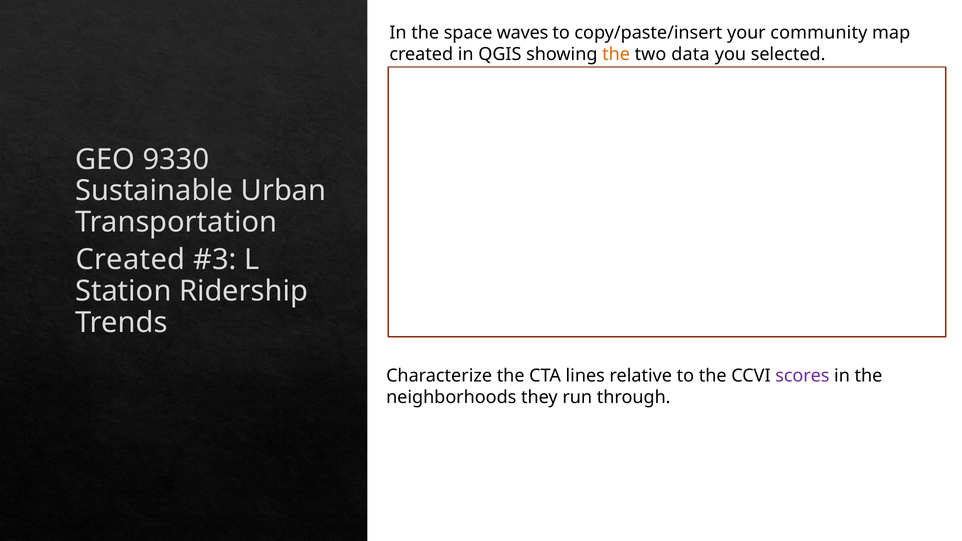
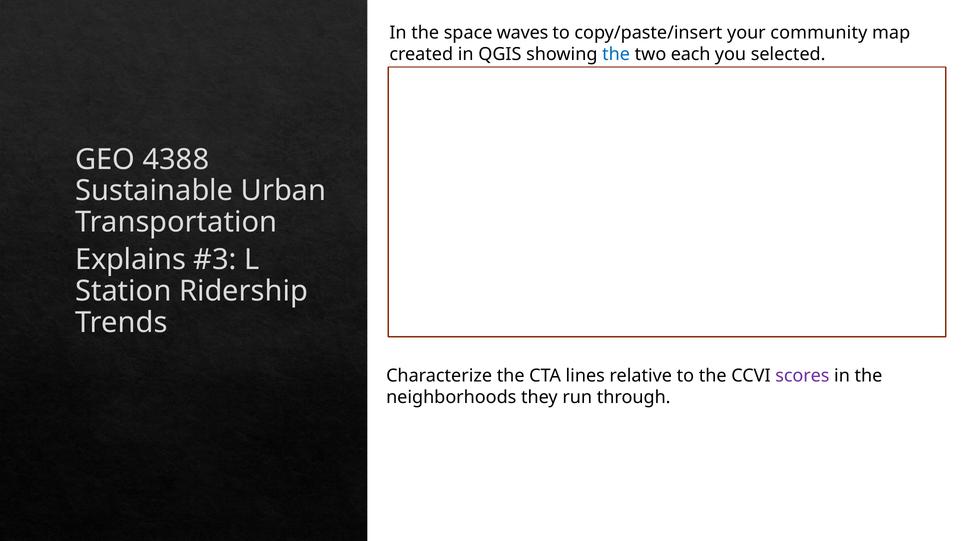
the at (616, 54) colour: orange -> blue
data: data -> each
9330: 9330 -> 4388
Created at (130, 260): Created -> Explains
